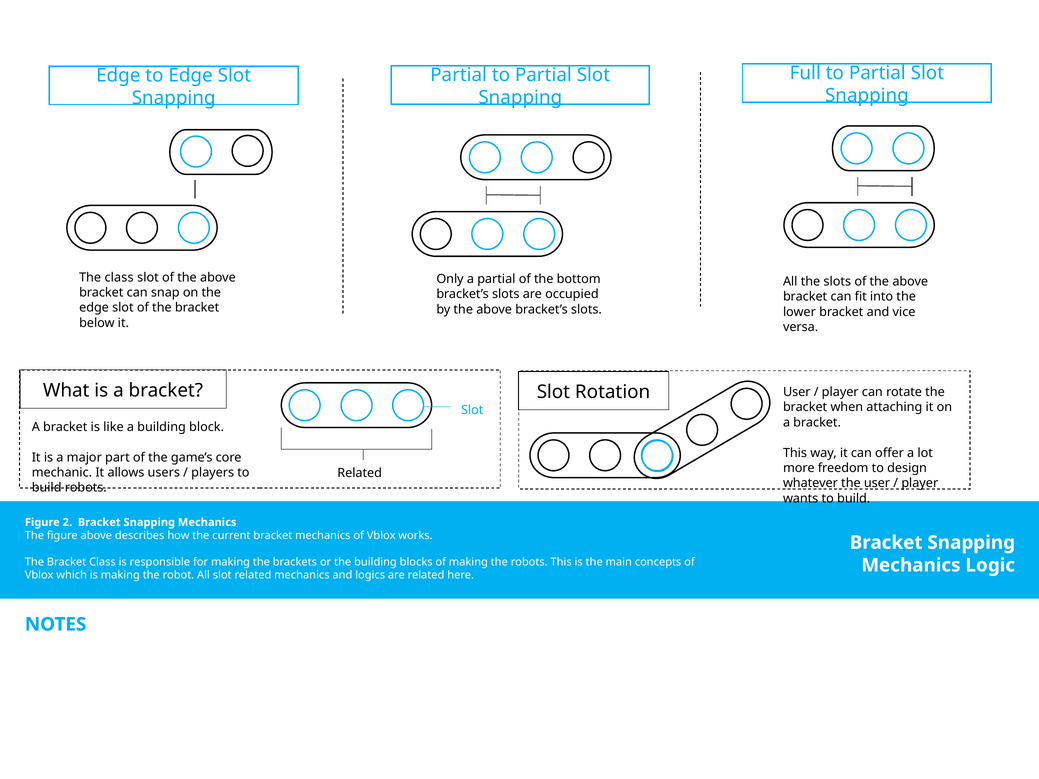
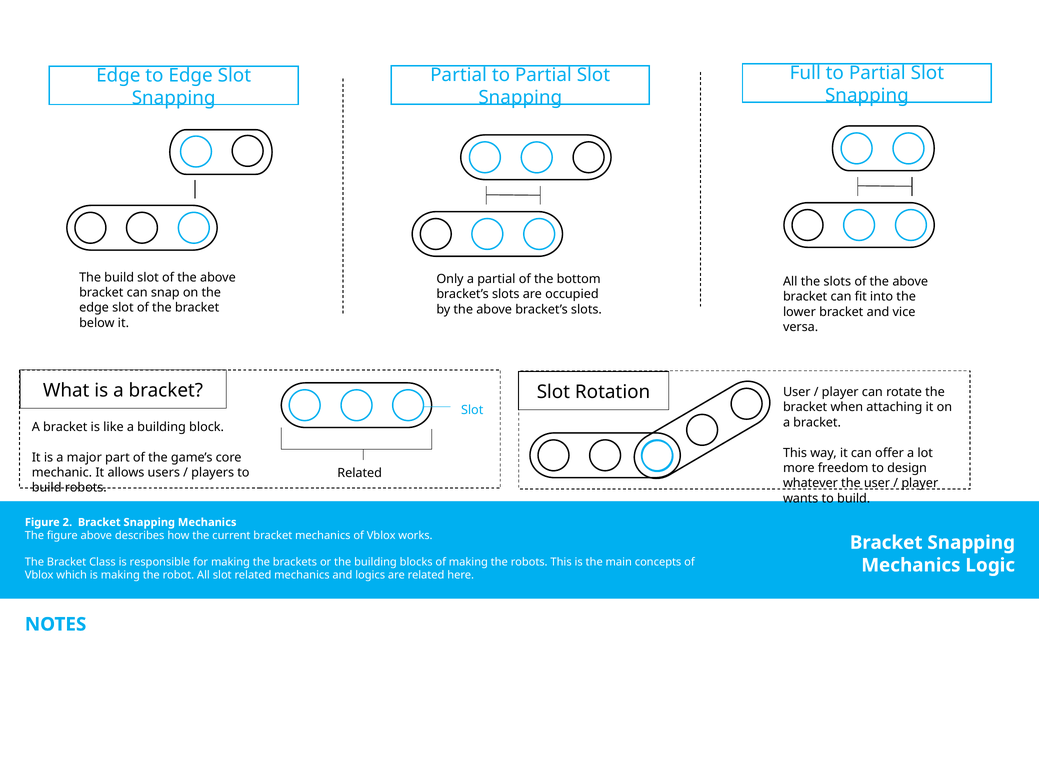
The class: class -> build
